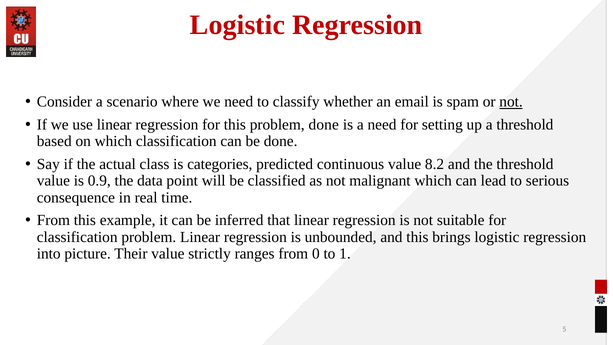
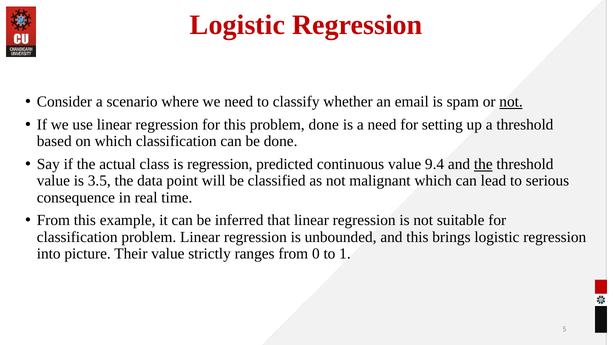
is categories: categories -> regression
8.2: 8.2 -> 9.4
the at (483, 164) underline: none -> present
0.9: 0.9 -> 3.5
